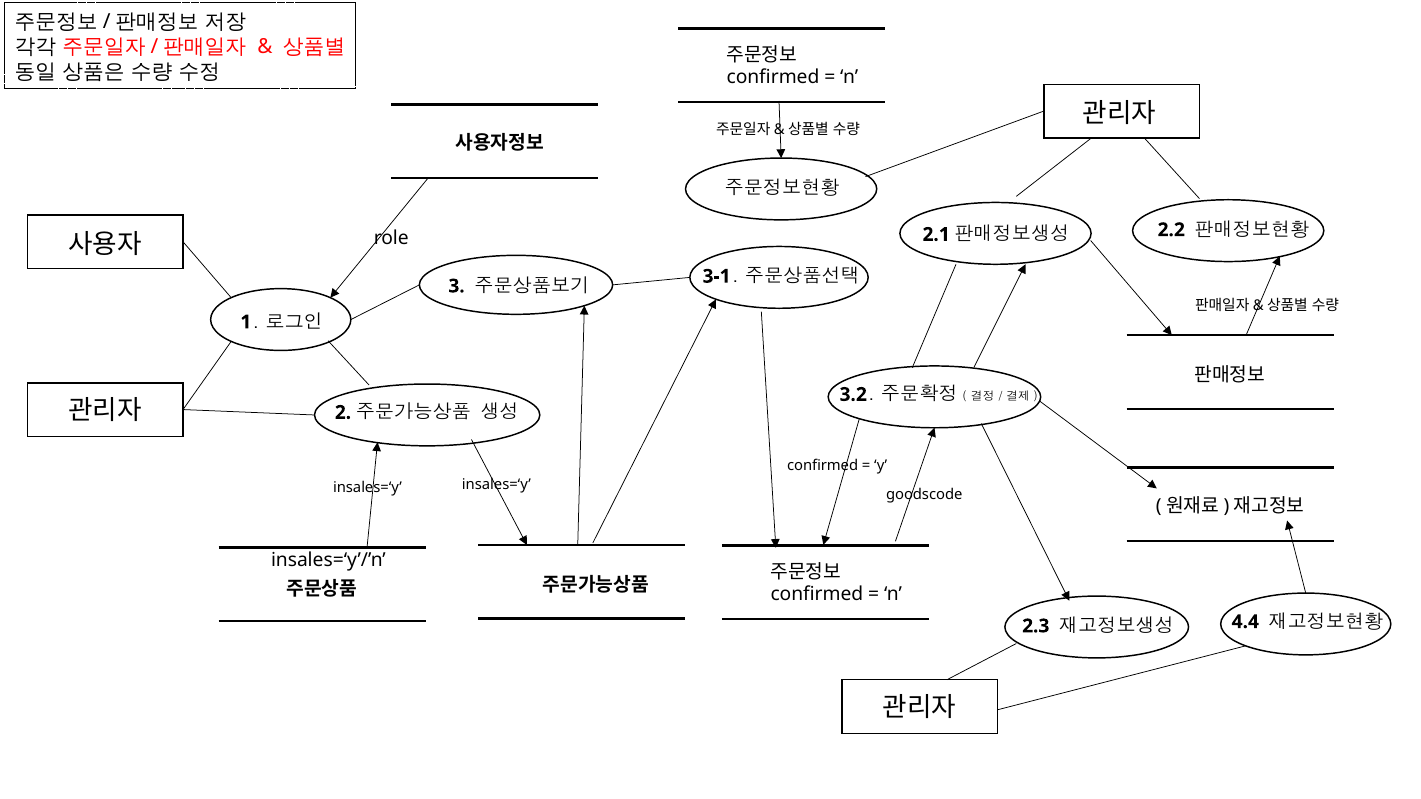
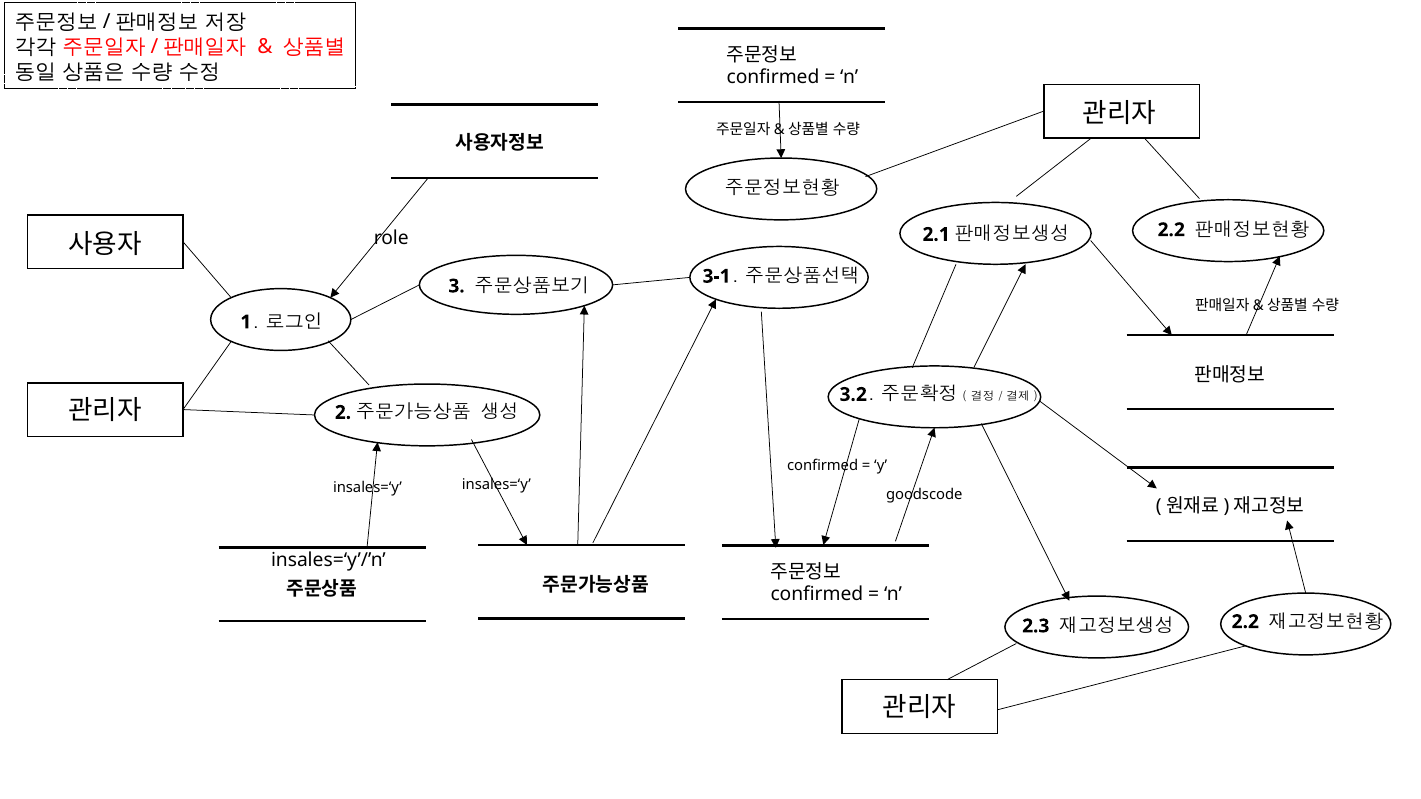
4.4 at (1245, 622): 4.4 -> 2.2
